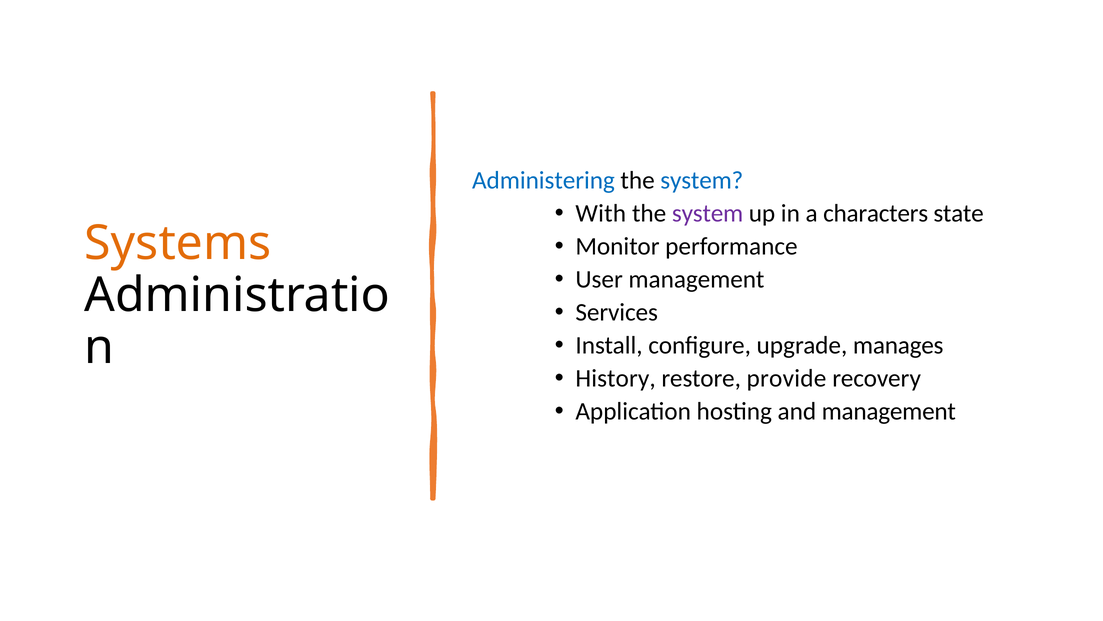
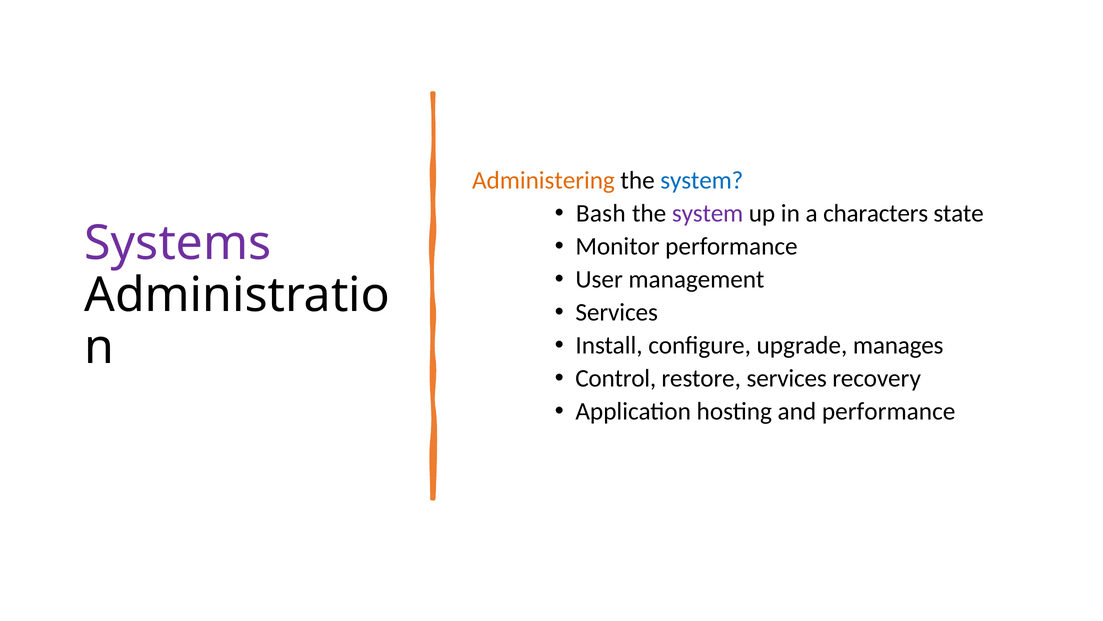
Administering colour: blue -> orange
With: With -> Bash
Systems colour: orange -> purple
History: History -> Control
restore provide: provide -> services
and management: management -> performance
